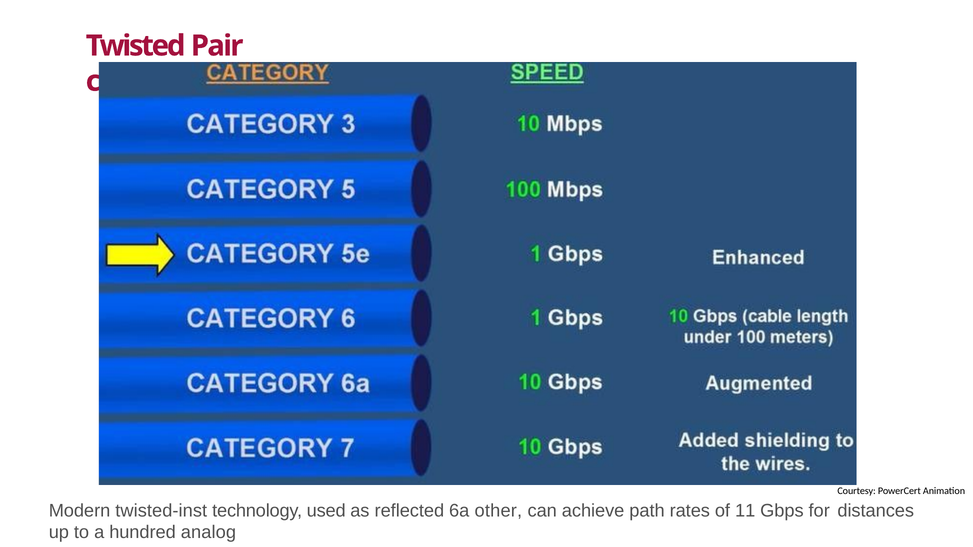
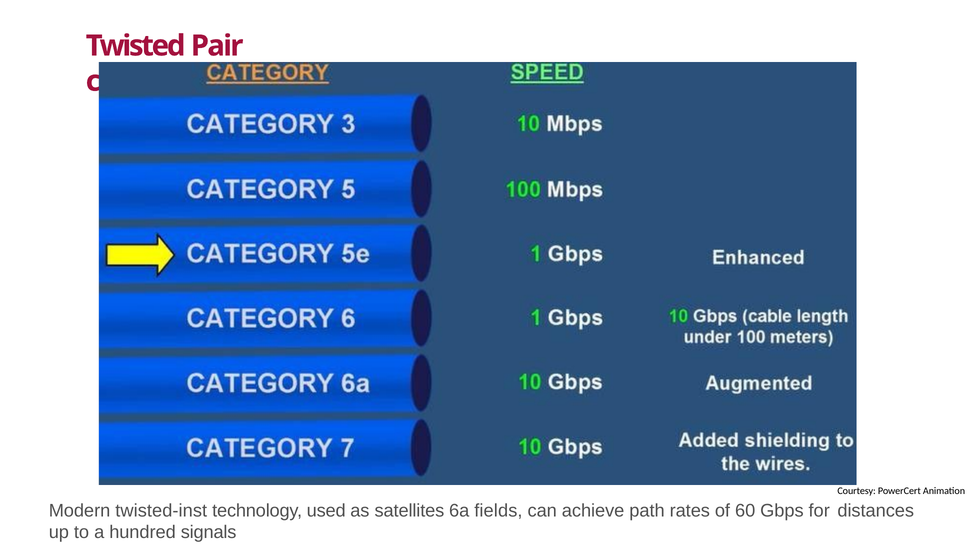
reflected: reflected -> satellites
other: other -> fields
11: 11 -> 60
analog: analog -> signals
